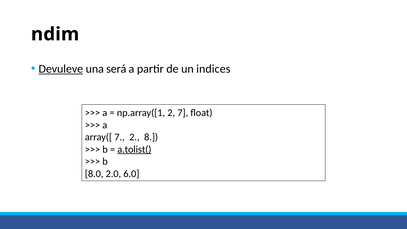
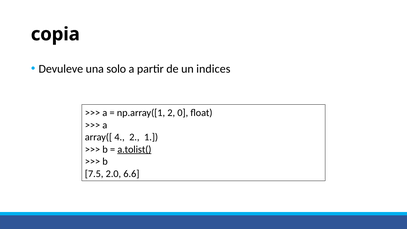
ndim: ndim -> copia
Devuleve underline: present -> none
será: será -> solo
2 7: 7 -> 0
array([ 7: 7 -> 4
8: 8 -> 1
8.0: 8.0 -> 7.5
6.0: 6.0 -> 6.6
